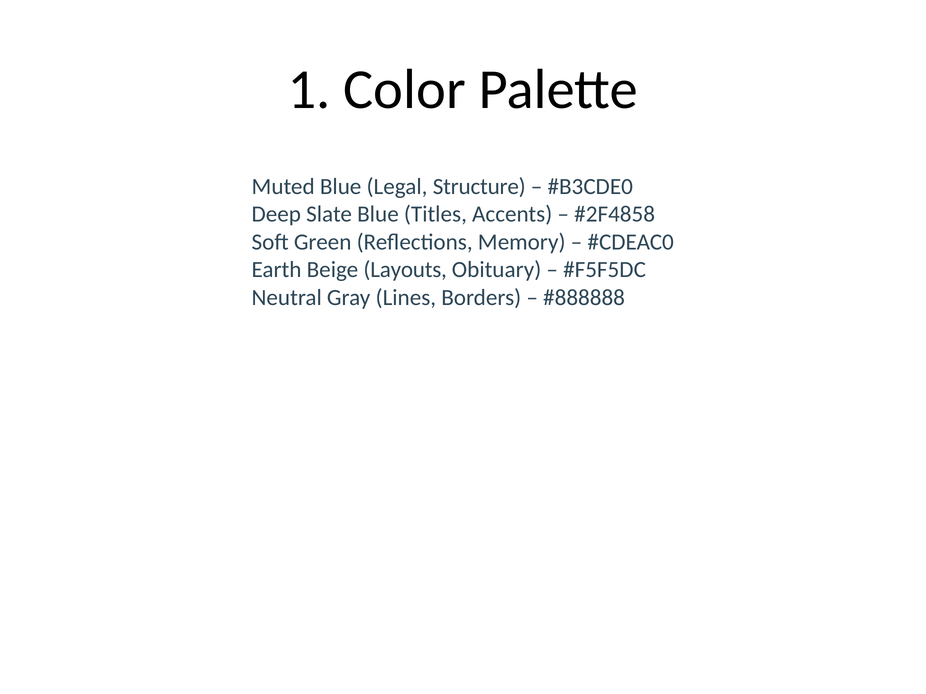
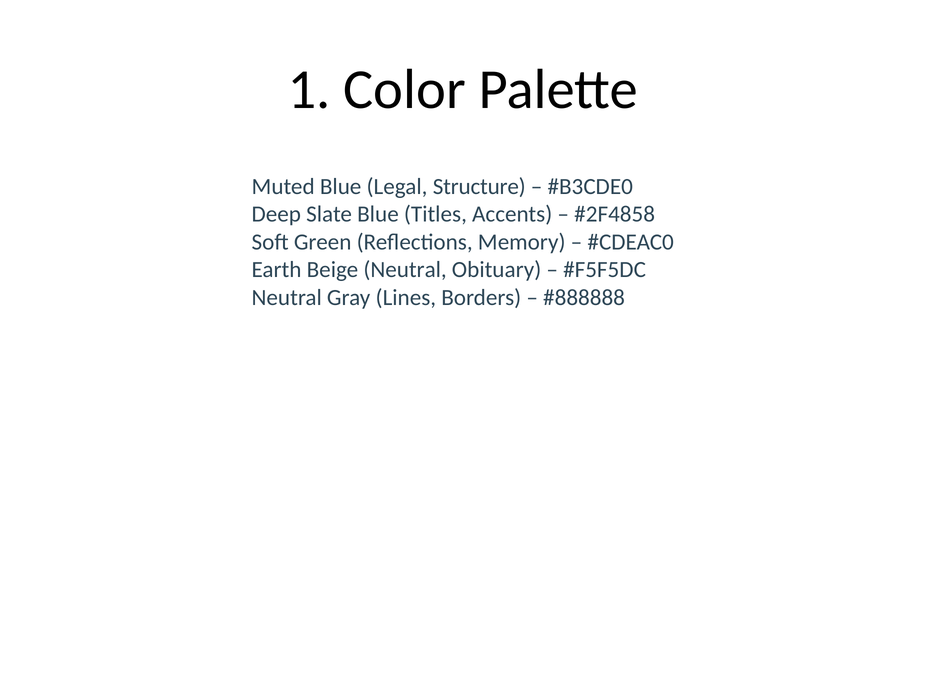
Beige Layouts: Layouts -> Neutral
